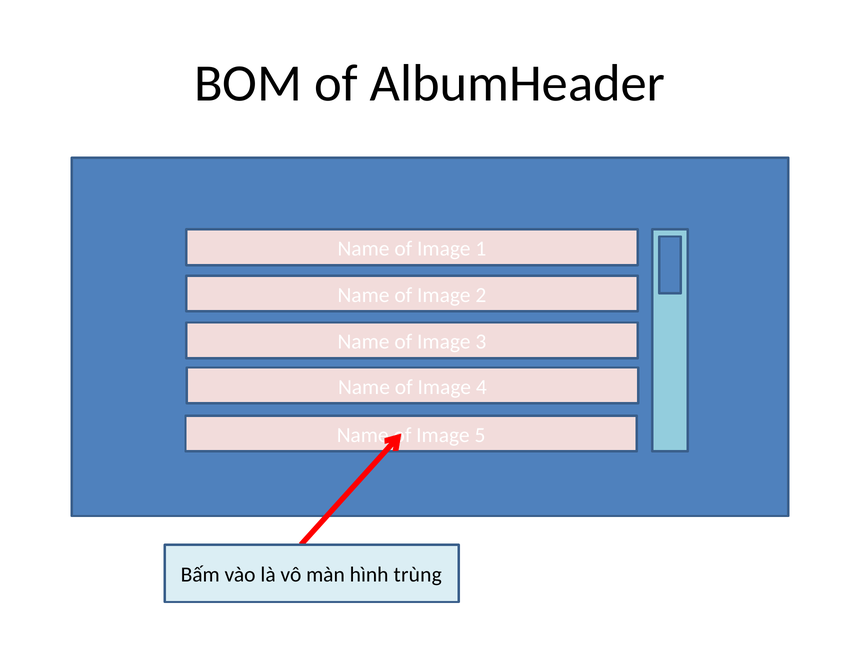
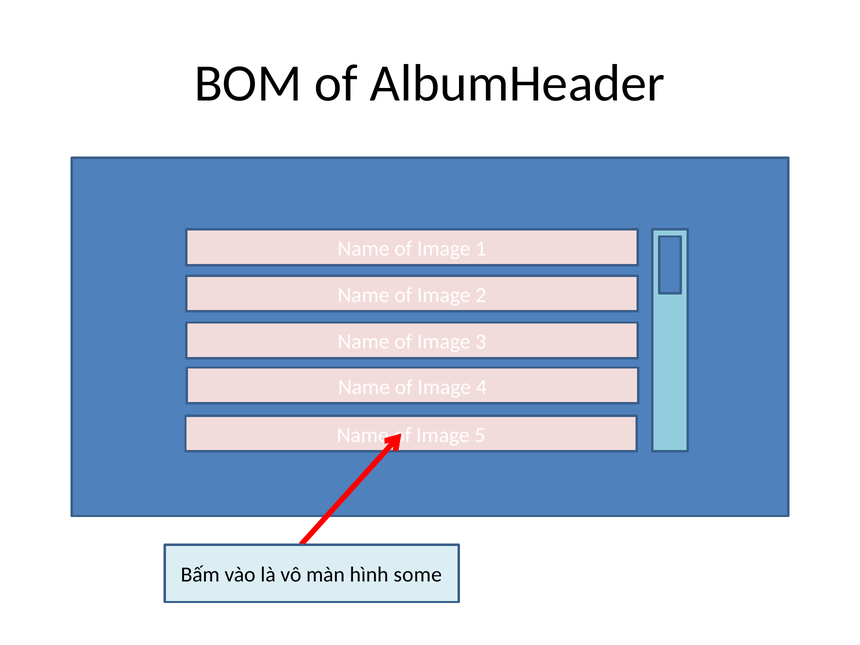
trùng: trùng -> some
